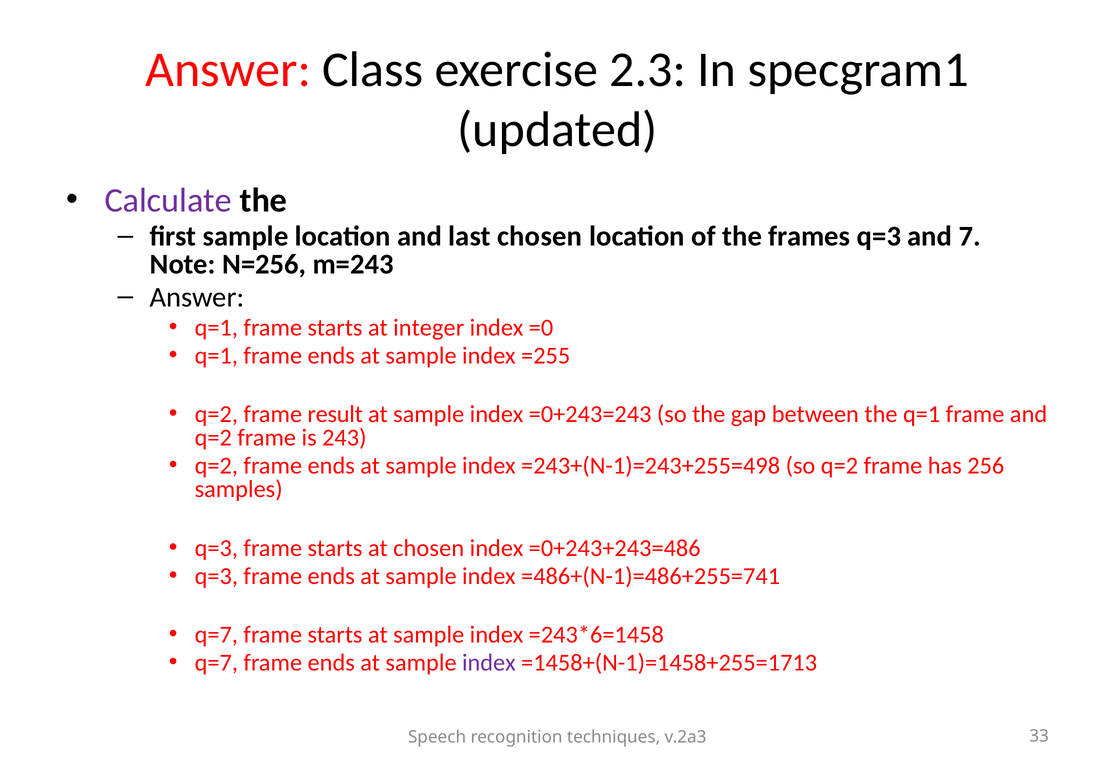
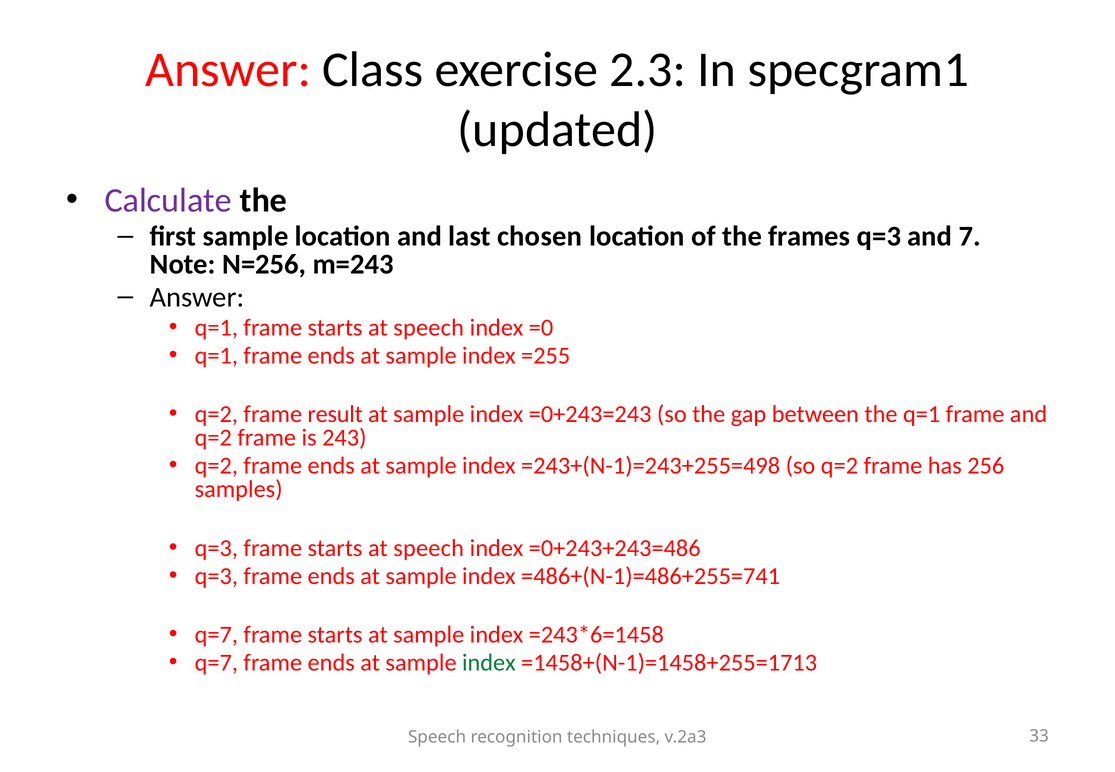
integer at (429, 328): integer -> speech
chosen at (429, 548): chosen -> speech
index at (489, 663) colour: purple -> green
